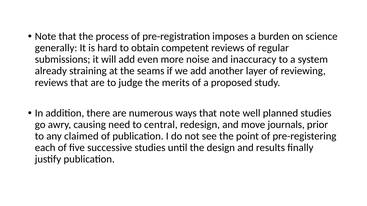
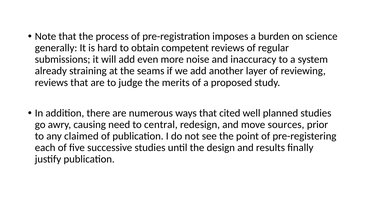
that note: note -> cited
journals: journals -> sources
